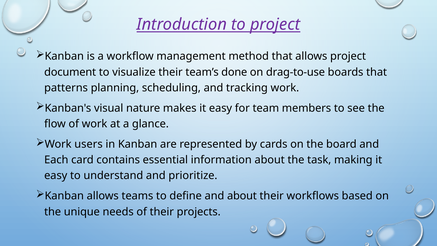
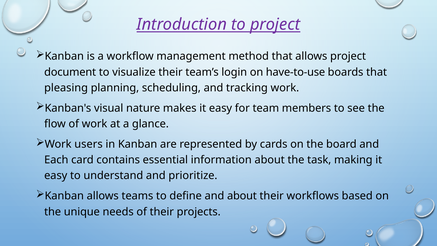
done: done -> login
drag-to-use: drag-to-use -> have-to-use
patterns: patterns -> pleasing
